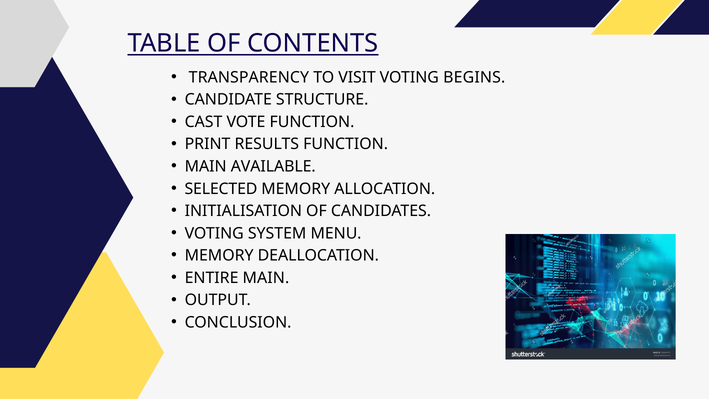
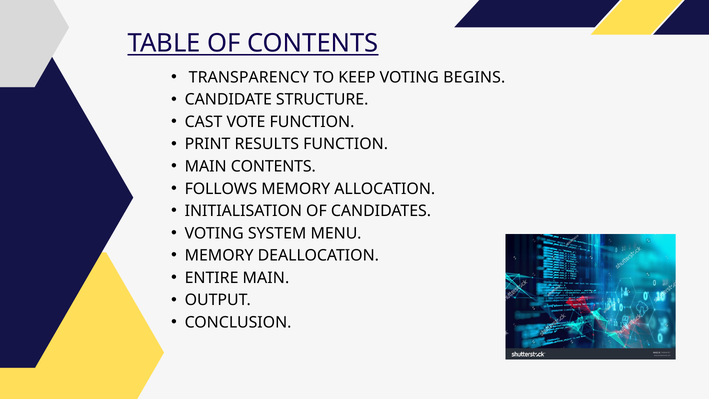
VISIT: VISIT -> KEEP
MAIN AVAILABLE: AVAILABLE -> CONTENTS
SELECTED: SELECTED -> FOLLOWS
